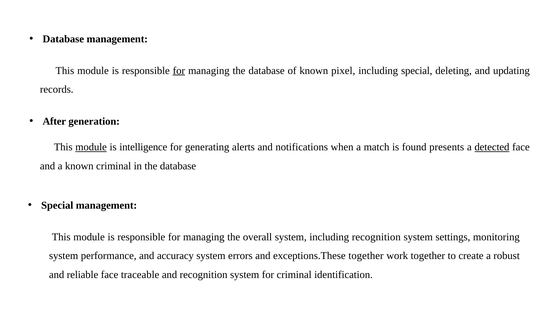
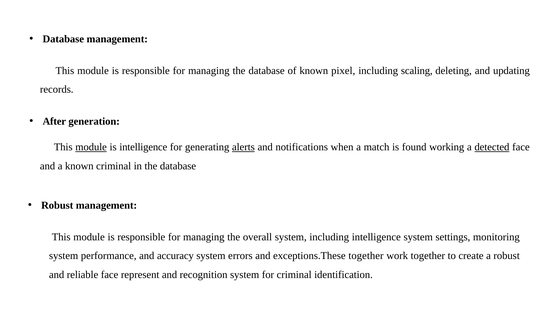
for at (179, 71) underline: present -> none
including special: special -> scaling
alerts underline: none -> present
presents: presents -> working
Special at (57, 205): Special -> Robust
including recognition: recognition -> intelligence
traceable: traceable -> represent
